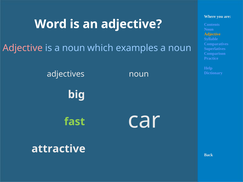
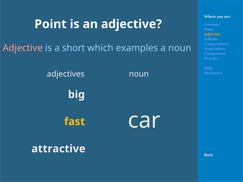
Word: Word -> Point
is a noun: noun -> short
fast colour: light green -> yellow
